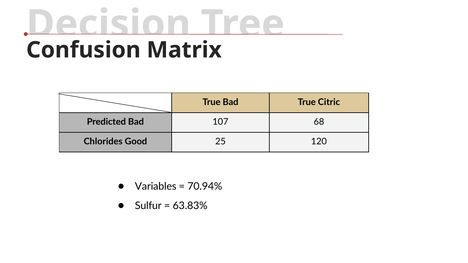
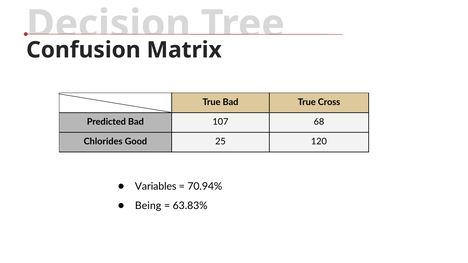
Citric: Citric -> Cross
Sulfur: Sulfur -> Being
